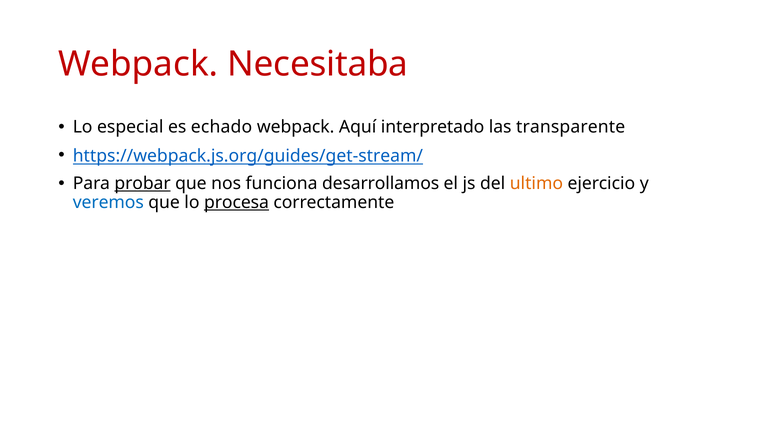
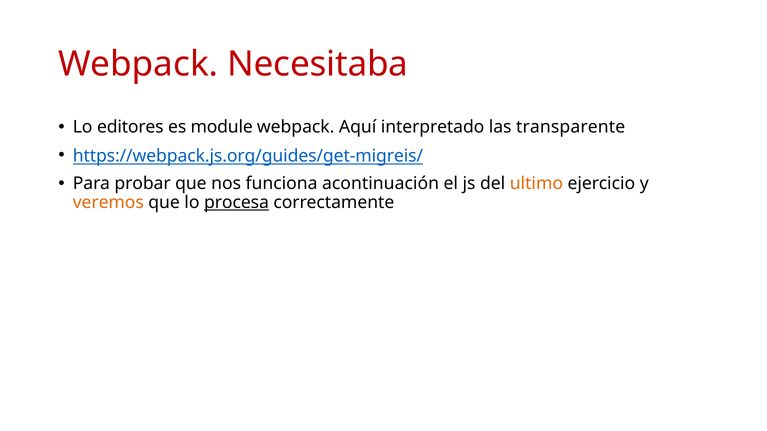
especial: especial -> editores
echado: echado -> module
https://webpack.js.org/guides/get-stream/: https://webpack.js.org/guides/get-stream/ -> https://webpack.js.org/guides/get-migreis/
probar underline: present -> none
desarrollamos: desarrollamos -> acontinuación
veremos colour: blue -> orange
